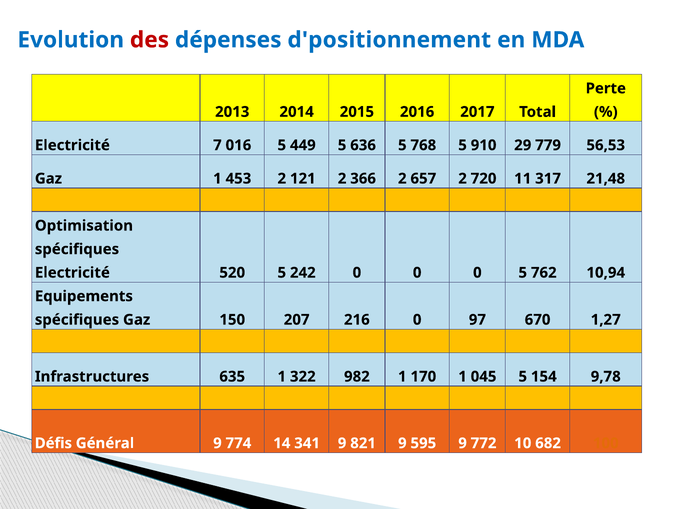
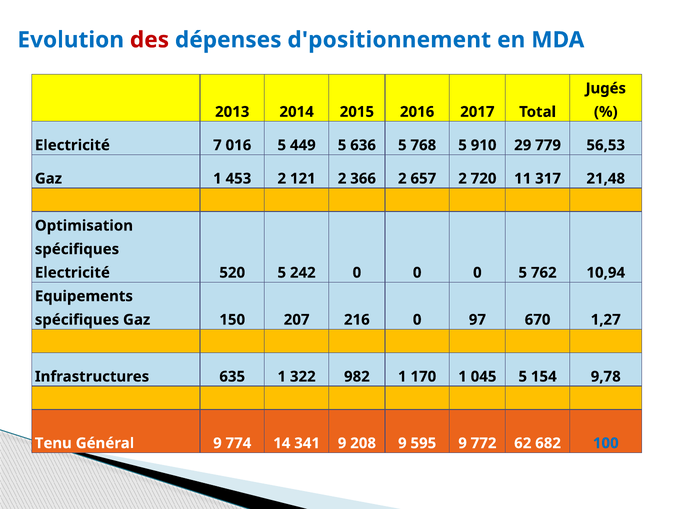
Perte: Perte -> Jugés
Défis: Défis -> Tenu
821: 821 -> 208
10: 10 -> 62
100 colour: orange -> blue
